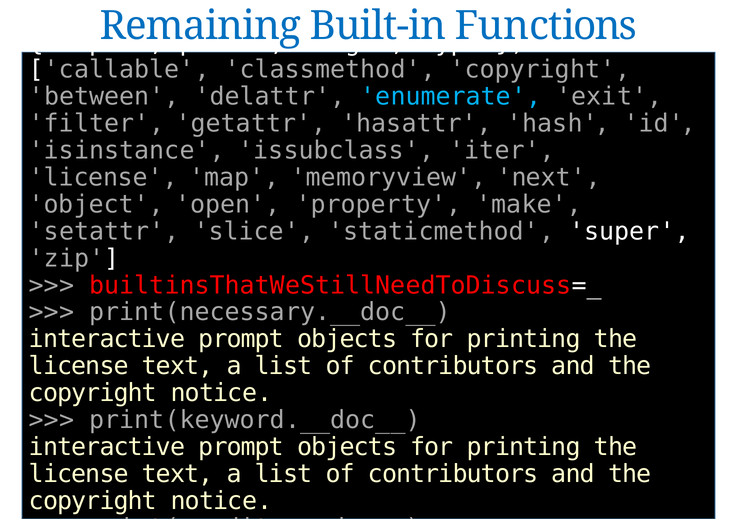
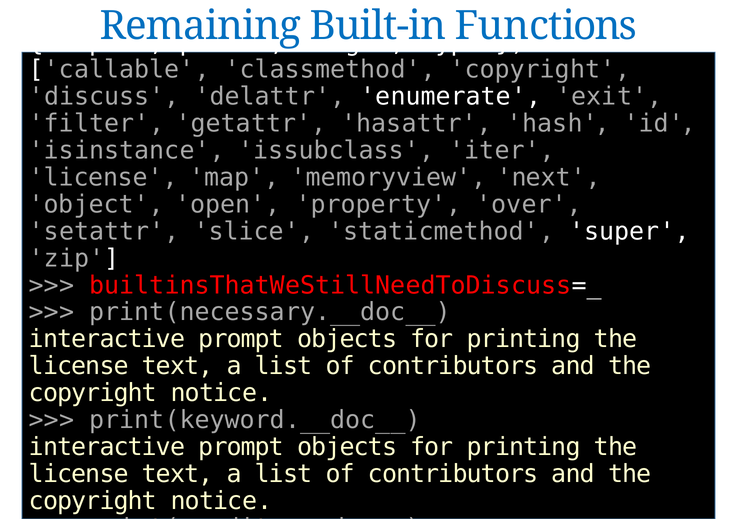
between: between -> discuss
enumerate colour: light blue -> white
make: make -> over
